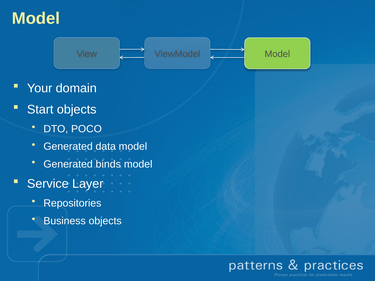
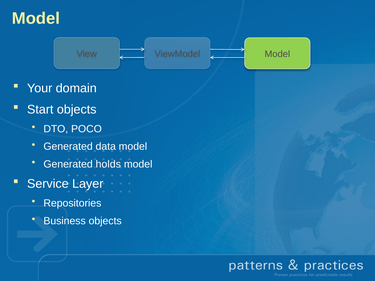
binds: binds -> holds
